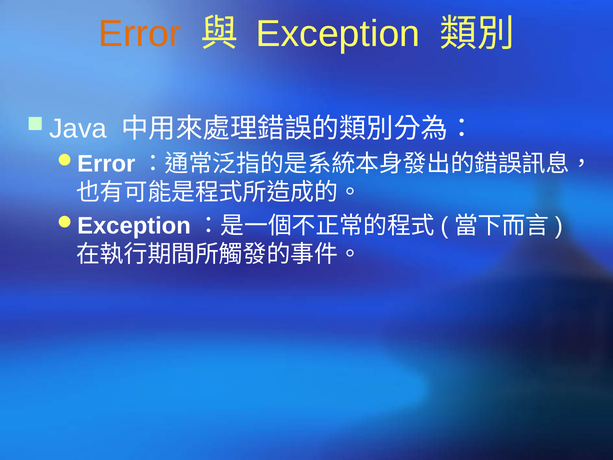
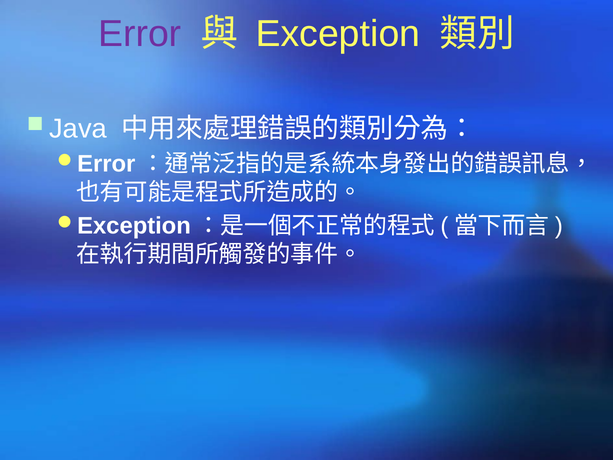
Error colour: orange -> purple
